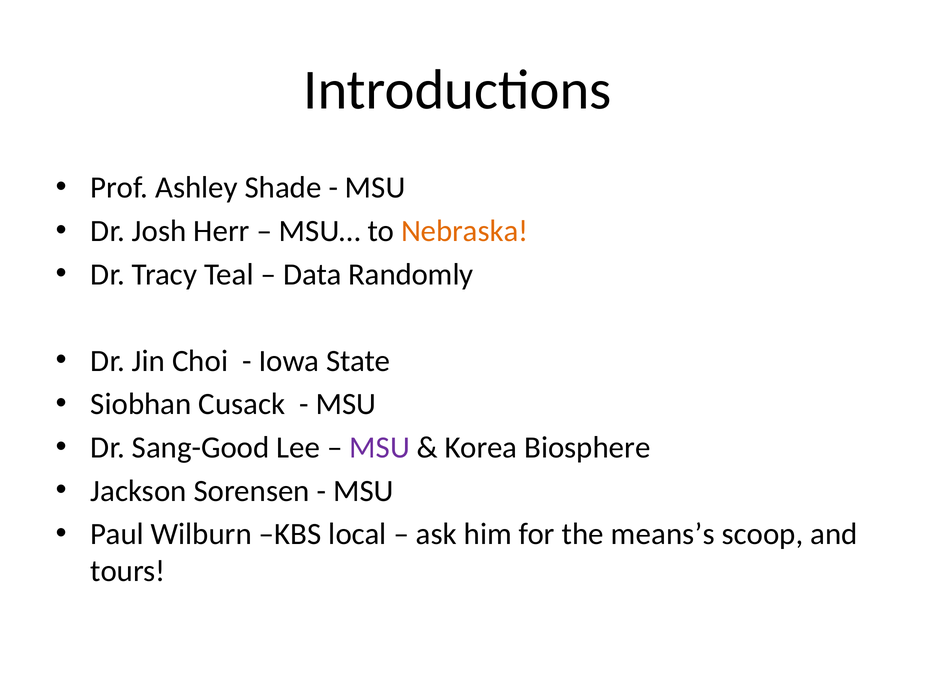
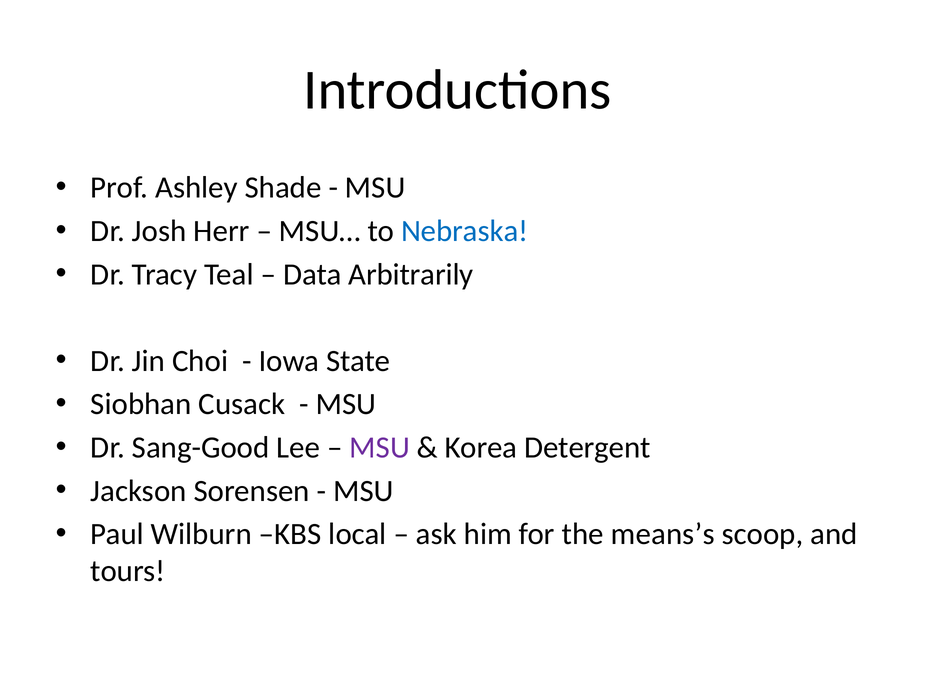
Nebraska colour: orange -> blue
Randomly: Randomly -> Arbitrarily
Biosphere: Biosphere -> Detergent
